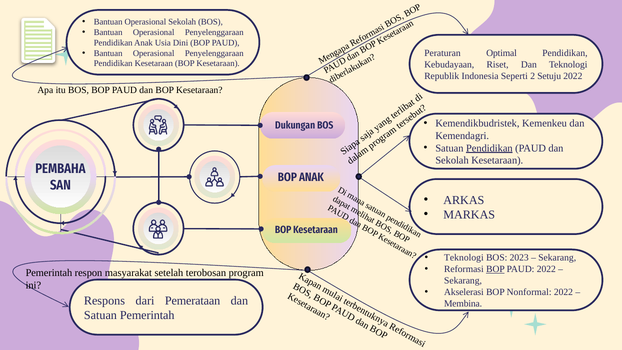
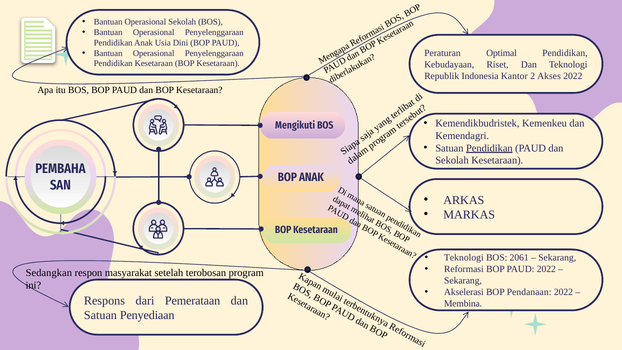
Seperti: Seperti -> Kantor
Setuju: Setuju -> Akses
Dukungan: Dukungan -> Mengikuti
2023: 2023 -> 2061
BOP at (495, 269) underline: present -> none
Pemerintah at (49, 273): Pemerintah -> Sedangkan
Nonformal: Nonformal -> Pendanaan
Satuan Pemerintah: Pemerintah -> Penyediaan
